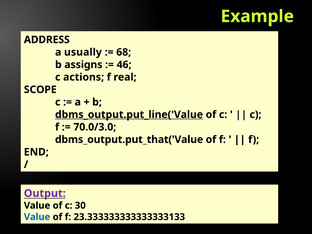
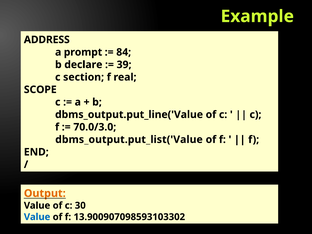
usually: usually -> prompt
68: 68 -> 84
assigns: assigns -> declare
46: 46 -> 39
actions: actions -> section
dbms_output.put_line('Value underline: present -> none
dbms_output.put_that('Value: dbms_output.put_that('Value -> dbms_output.put_list('Value
Output colour: purple -> orange
23.333333333333333133: 23.333333333333333133 -> 13.900907098593103302
